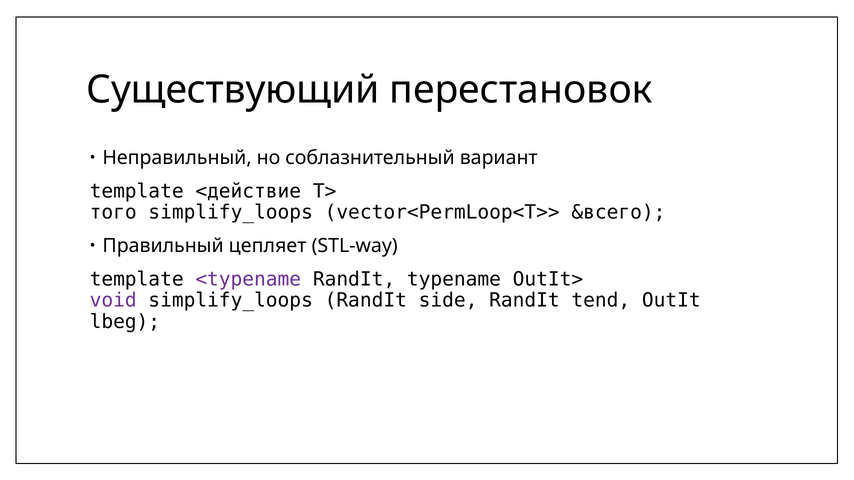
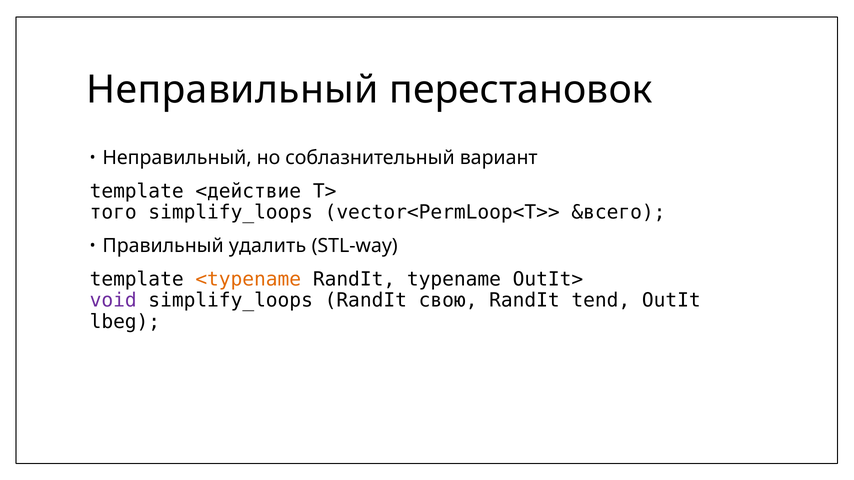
Существующий at (233, 90): Существующий -> Неправильный
цепляет: цепляет -> удалить
<typename colour: purple -> orange
side: side -> свою
